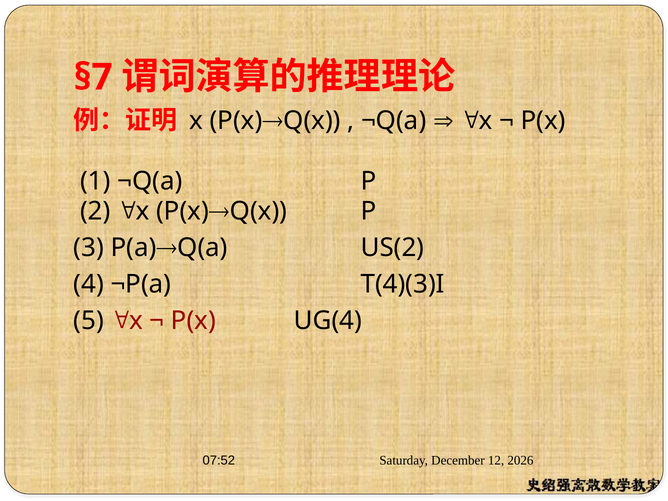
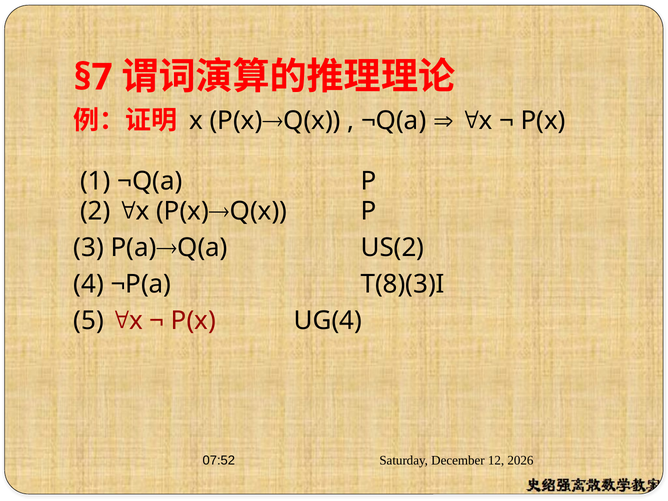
T(4)(3)I: T(4)(3)I -> T(8)(3)I
